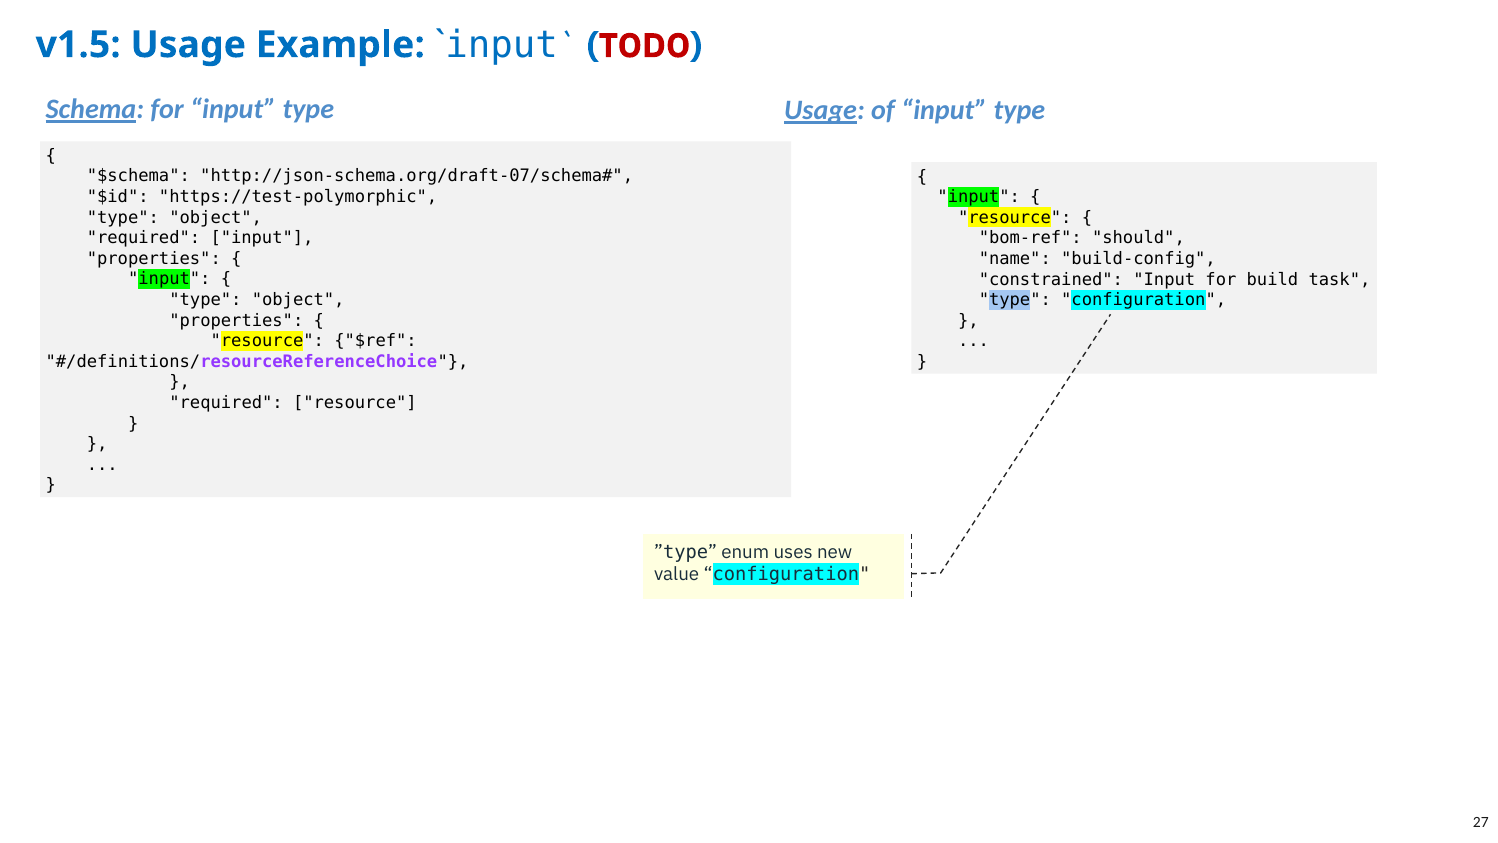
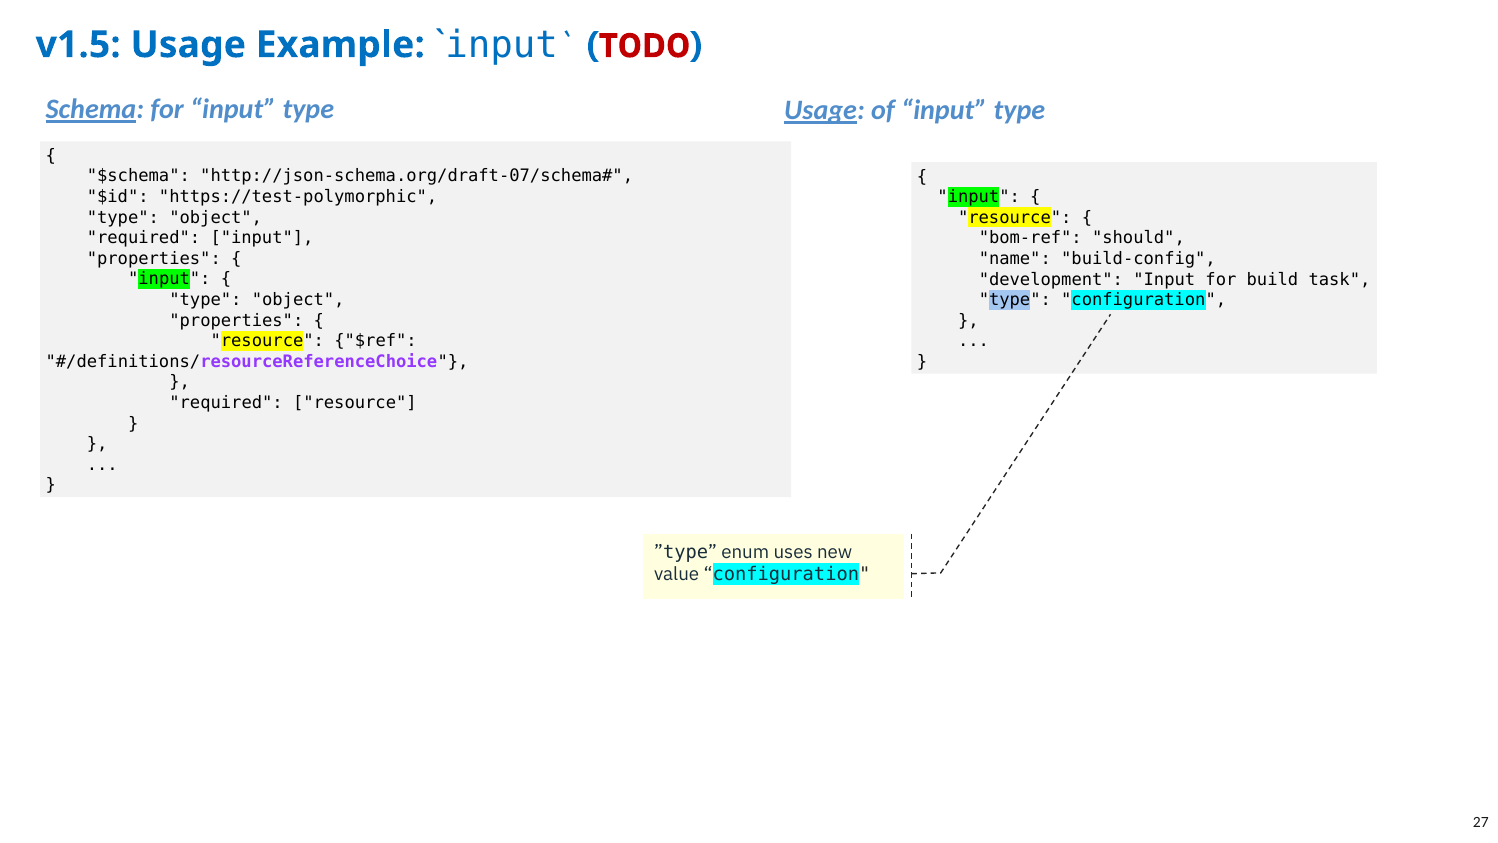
constrained: constrained -> development
